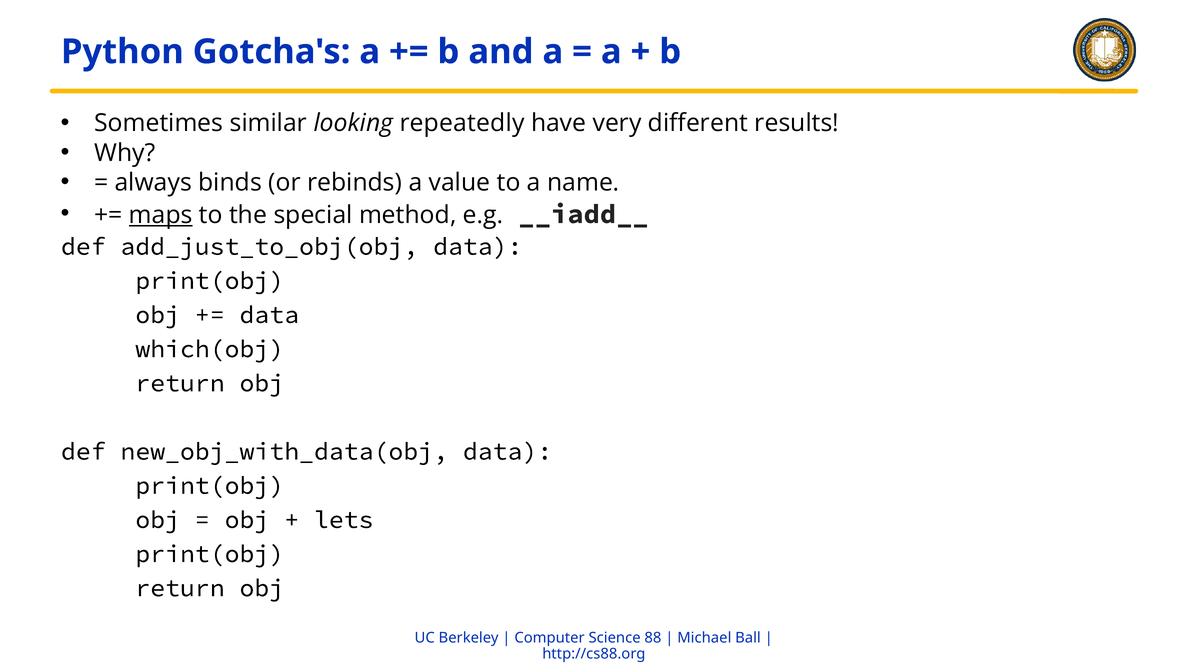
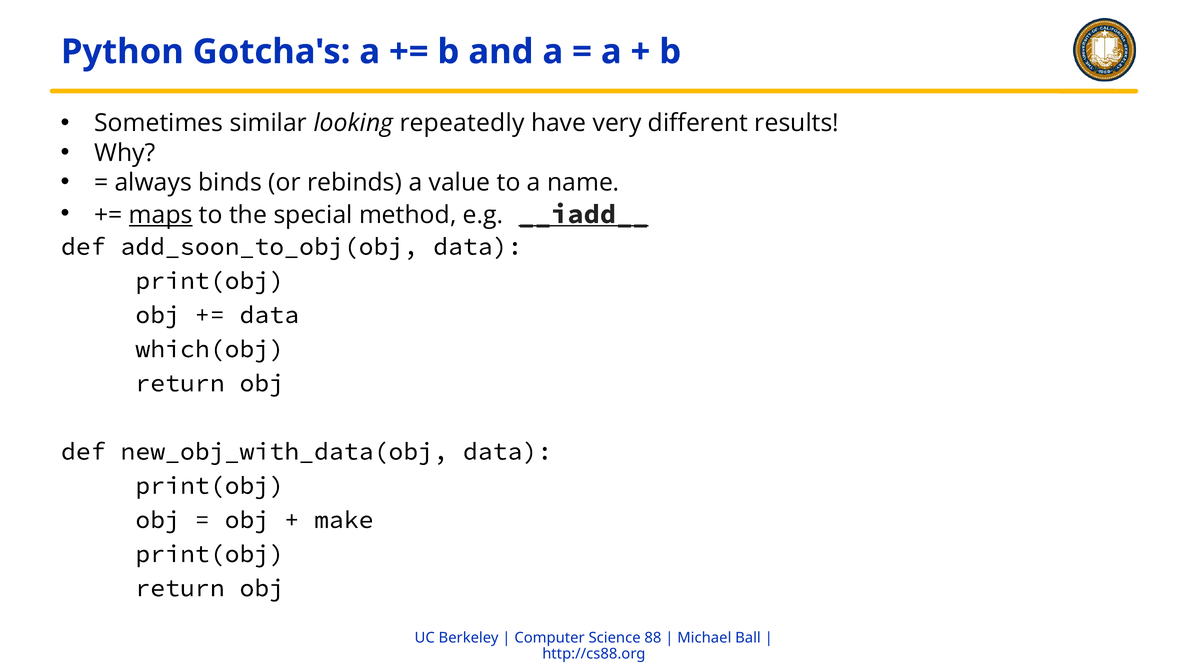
__iadd__ underline: none -> present
add_just_to_obj(obj: add_just_to_obj(obj -> add_soon_to_obj(obj
lets: lets -> make
